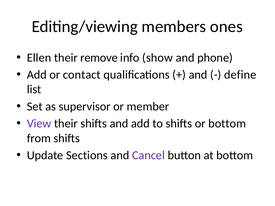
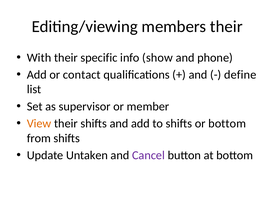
members ones: ones -> their
Ellen: Ellen -> With
remove: remove -> specific
View colour: purple -> orange
Sections: Sections -> Untaken
